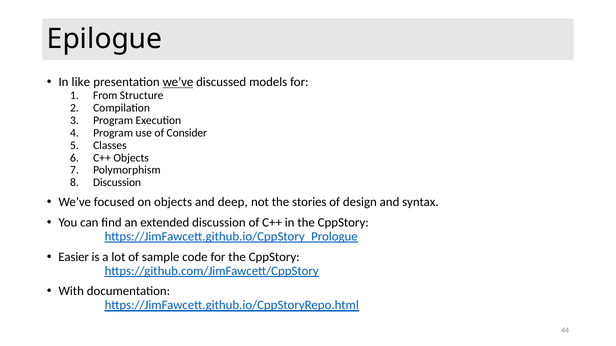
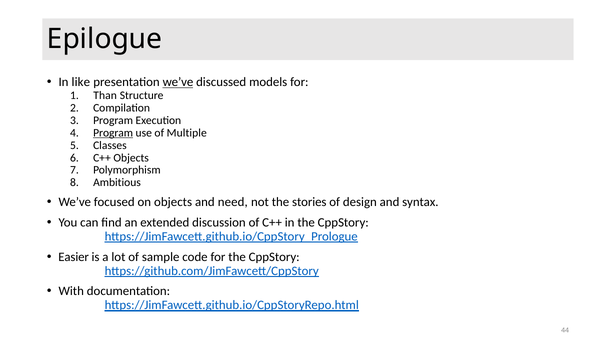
From: From -> Than
Program at (113, 133) underline: none -> present
Consider: Consider -> Multiple
Discussion at (117, 183): Discussion -> Ambitious
deep: deep -> need
